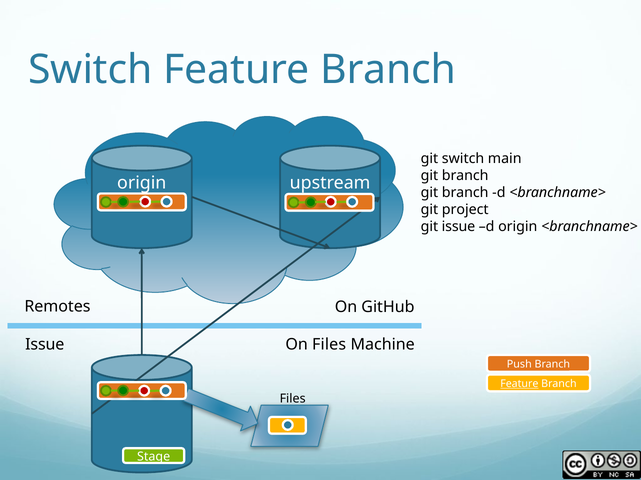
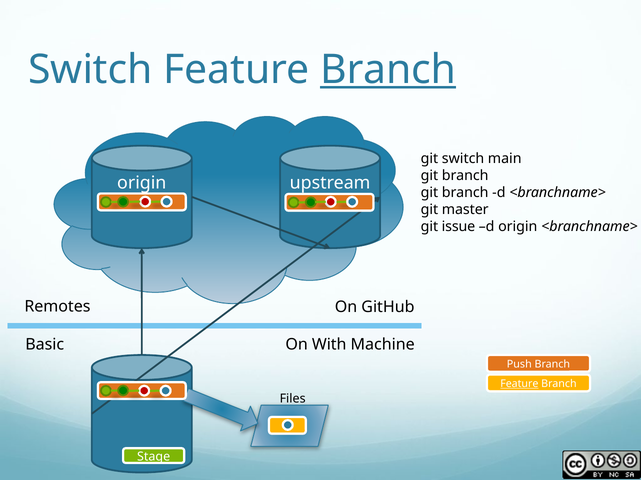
Branch at (388, 70) underline: none -> present
project: project -> master
Issue at (45, 345): Issue -> Basic
On Files: Files -> With
